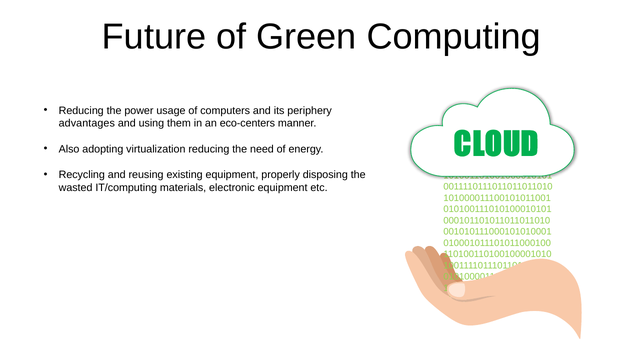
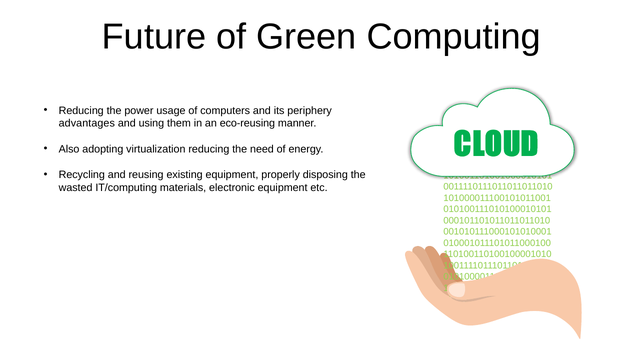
eco-centers: eco-centers -> eco-reusing
